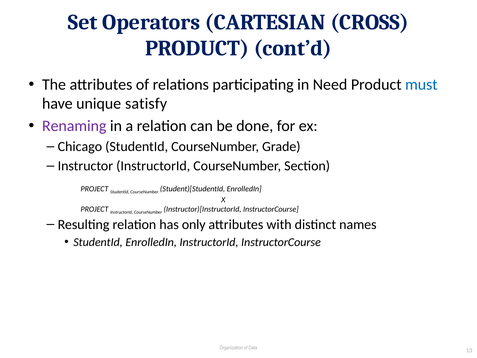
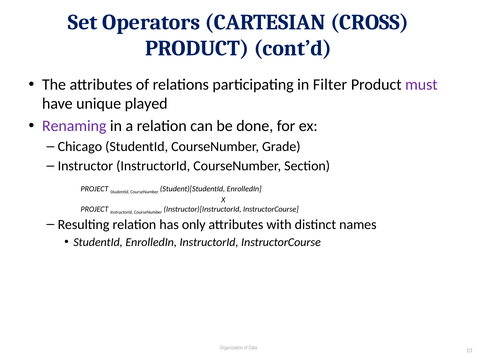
Need: Need -> Filter
must colour: blue -> purple
satisfy: satisfy -> played
